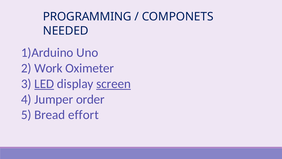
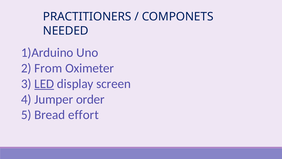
PROGRAMMING: PROGRAMMING -> PRACTITIONERS
Work: Work -> From
screen underline: present -> none
